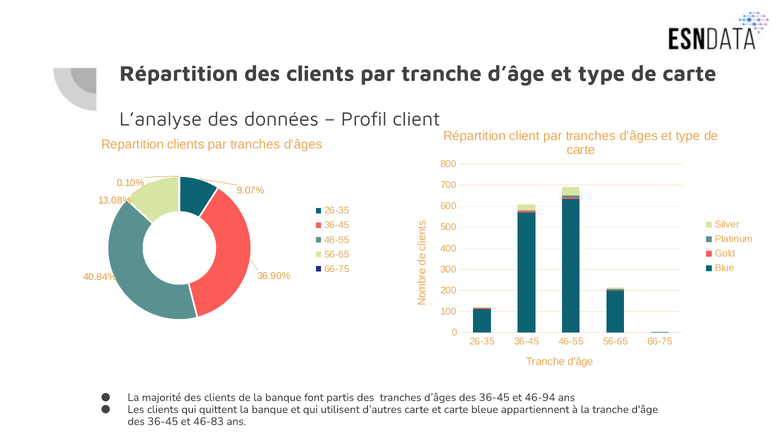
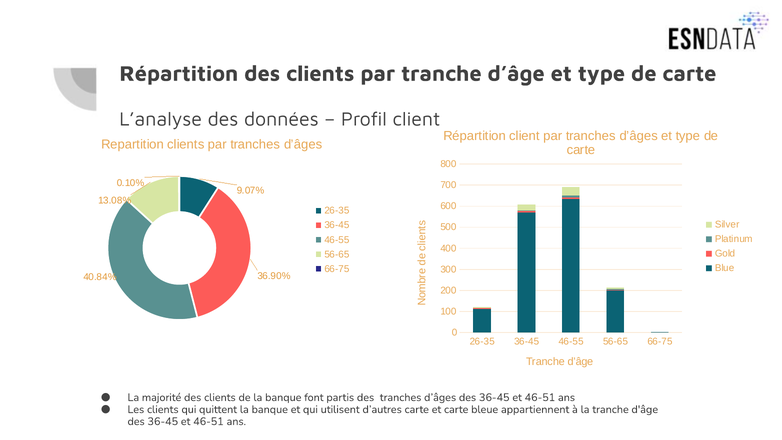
46-94 at (540, 397): 46-94 -> 46-51
46-83 at (208, 421): 46-83 -> 46-51
